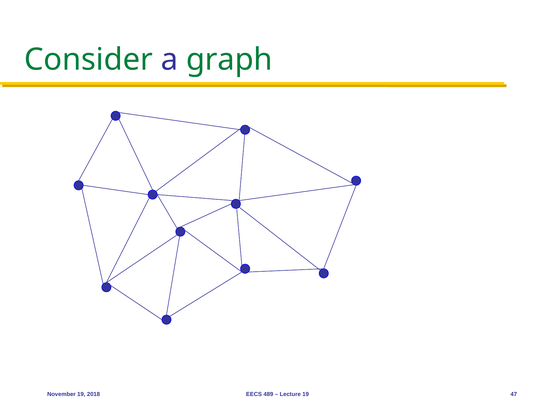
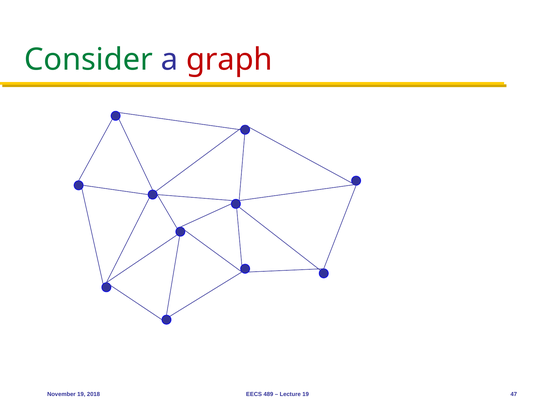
graph colour: green -> red
